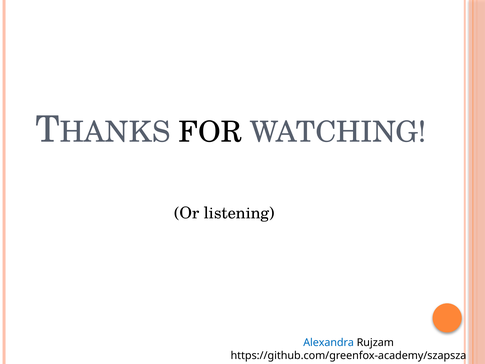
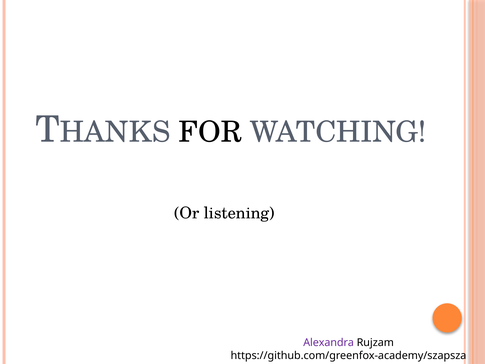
Alexandra colour: blue -> purple
